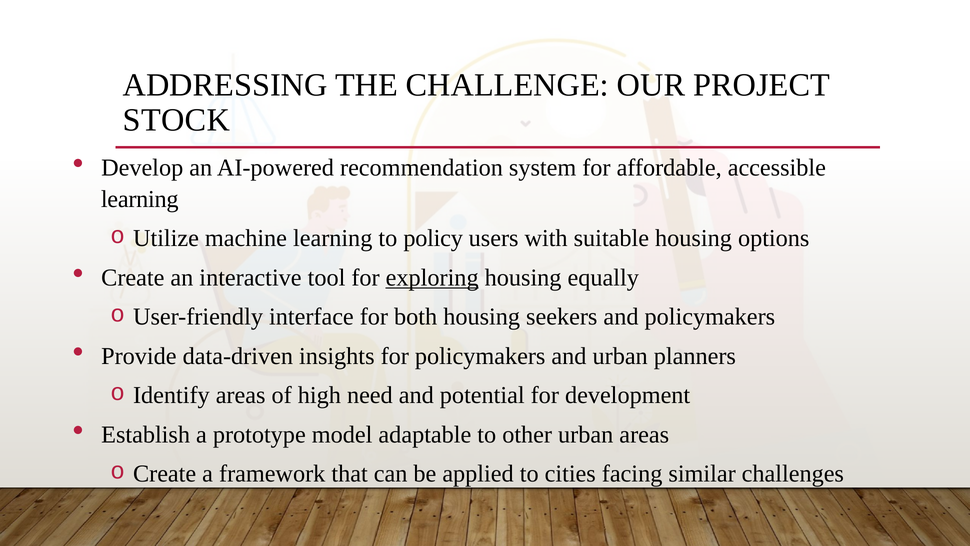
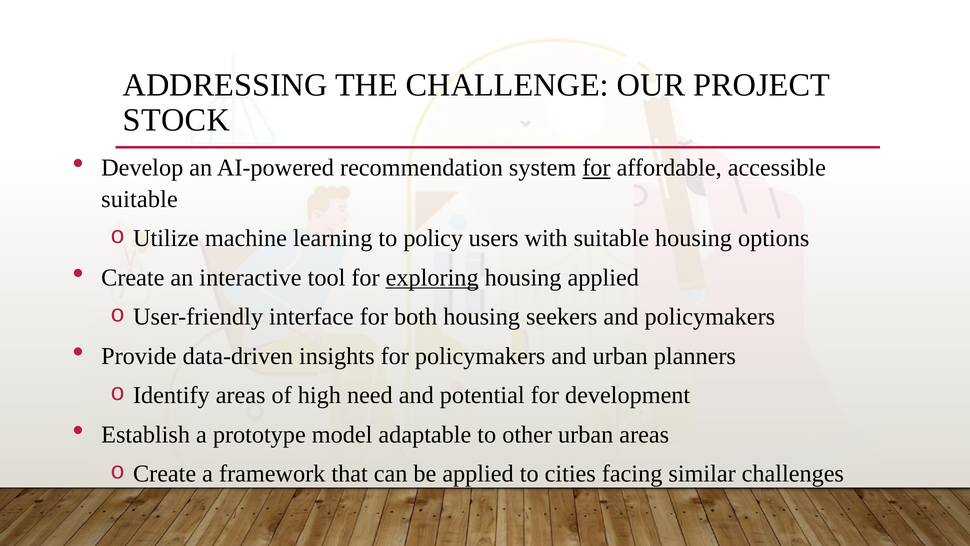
for at (596, 168) underline: none -> present
learning at (140, 199): learning -> suitable
housing equally: equally -> applied
